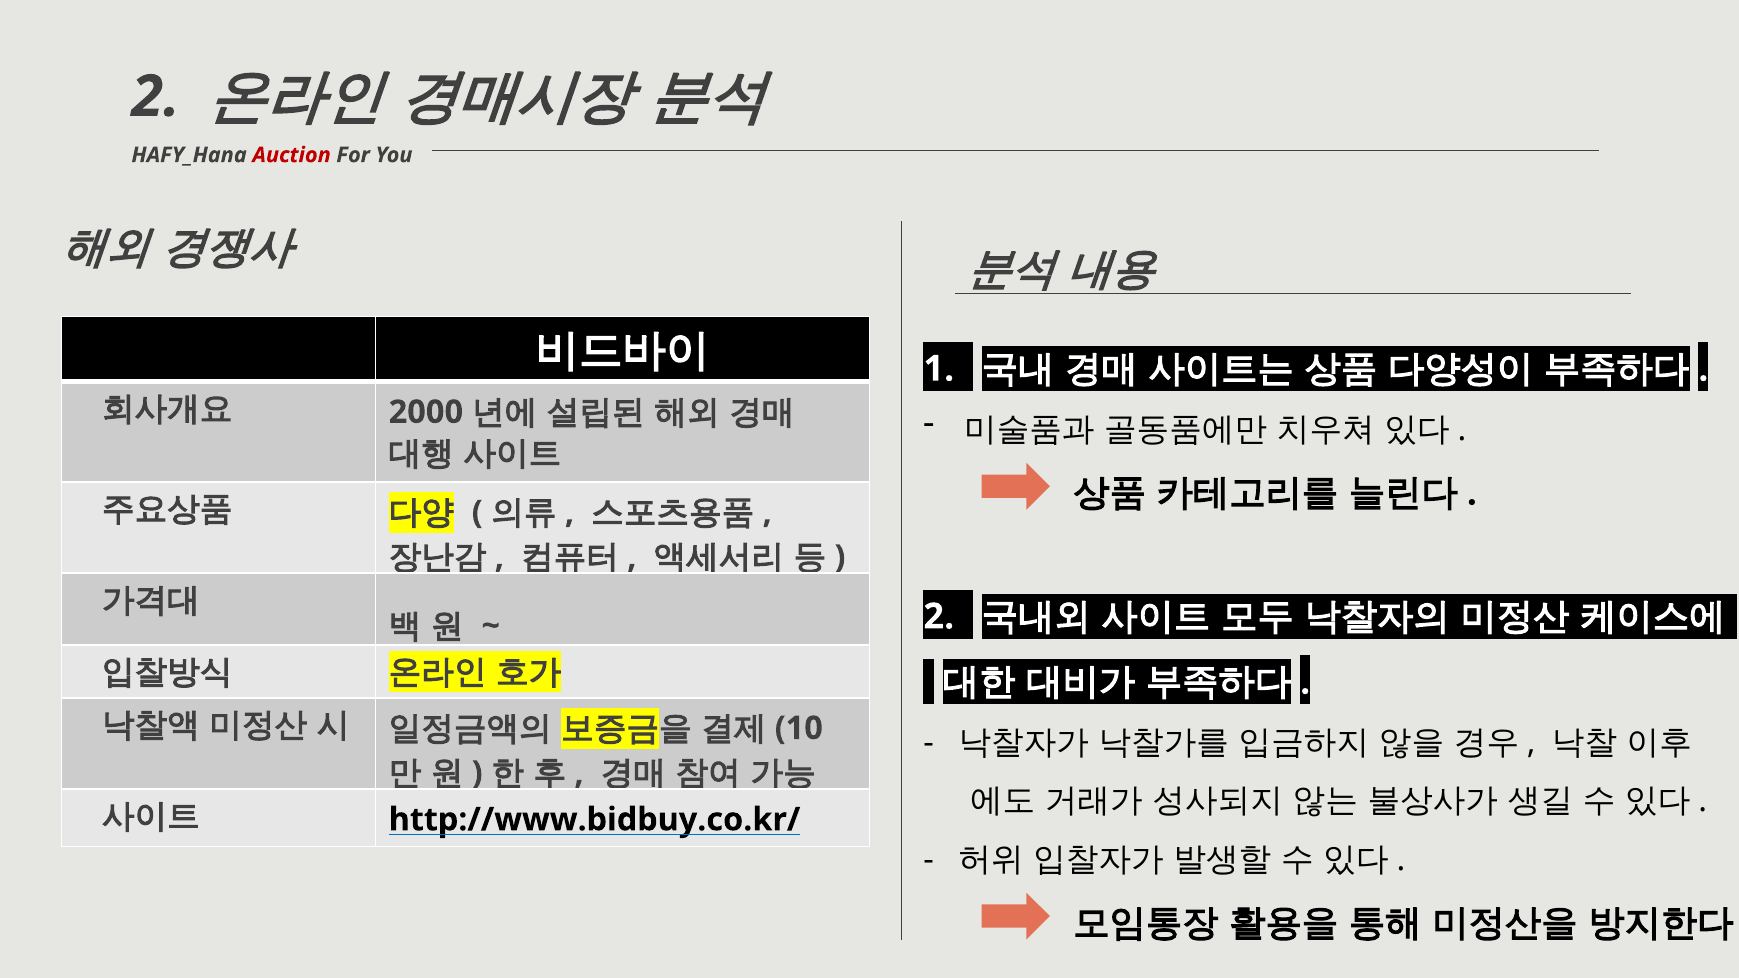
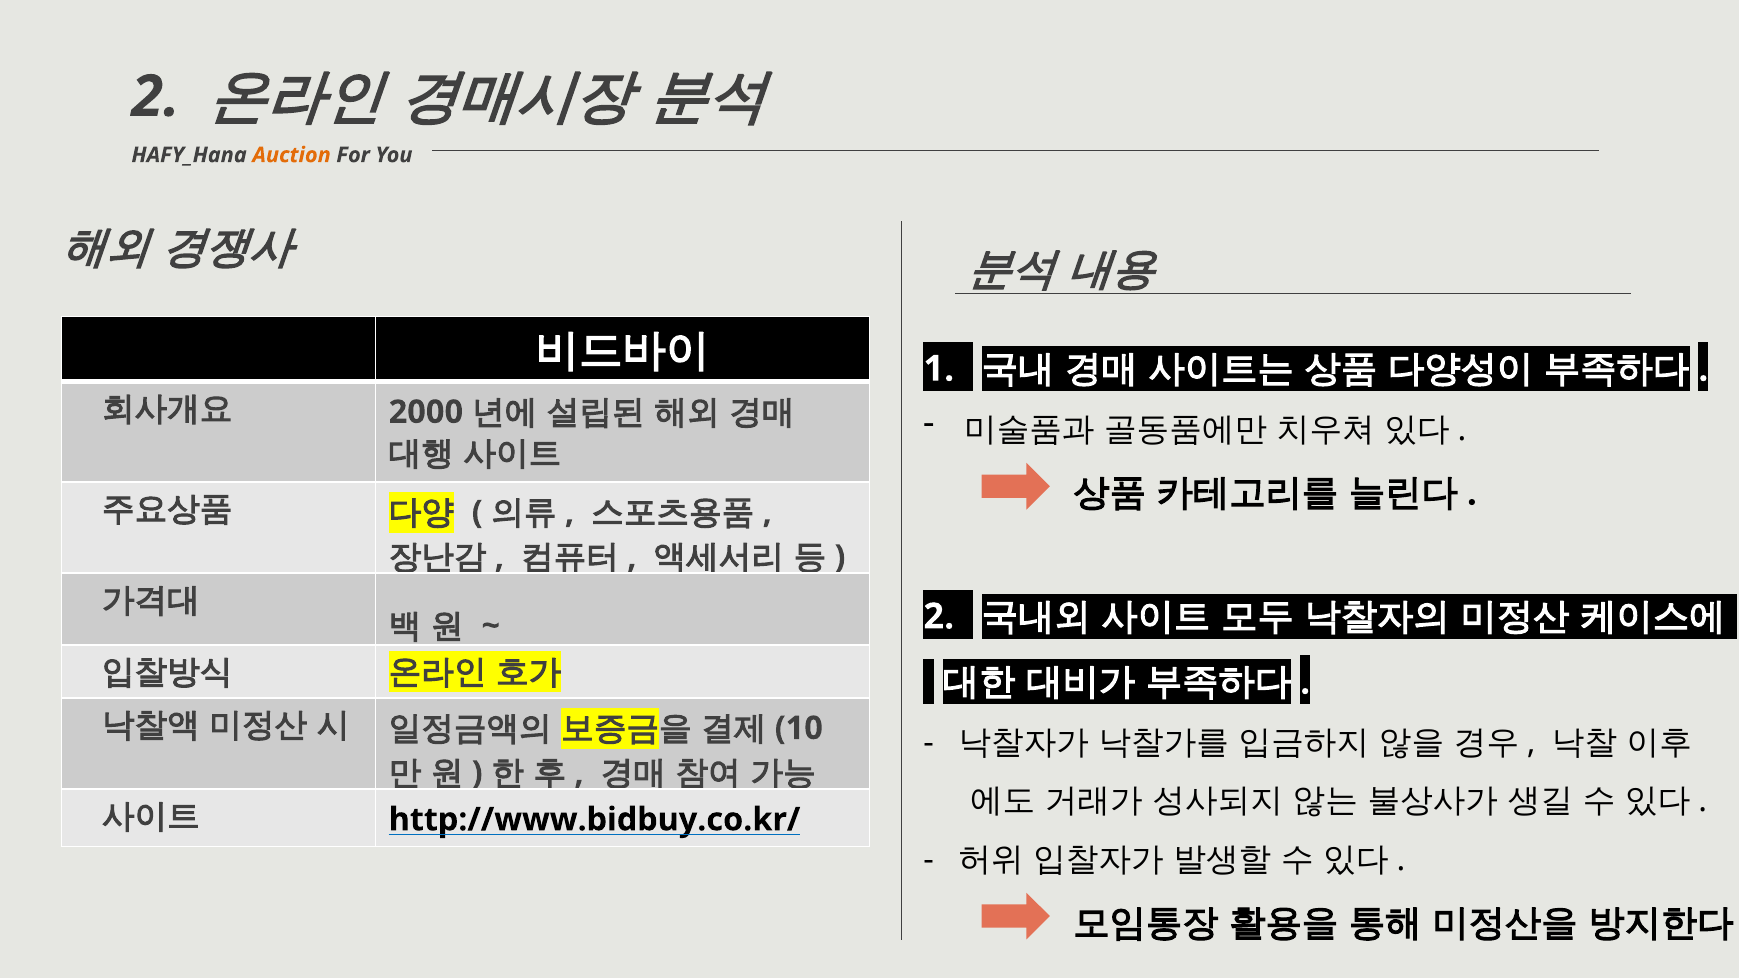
Auction colour: red -> orange
